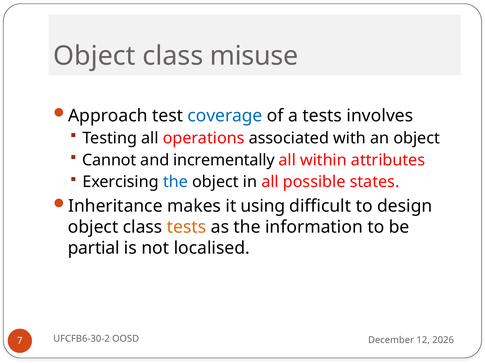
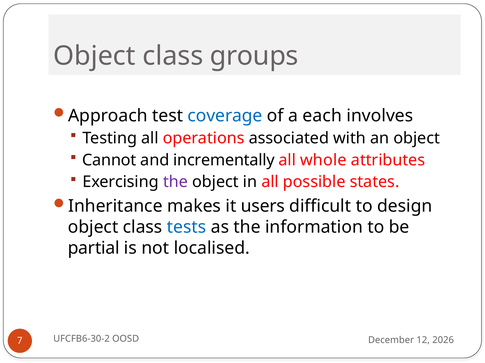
misuse: misuse -> groups
a tests: tests -> each
within: within -> whole
the at (175, 182) colour: blue -> purple
using: using -> users
tests at (187, 227) colour: orange -> blue
